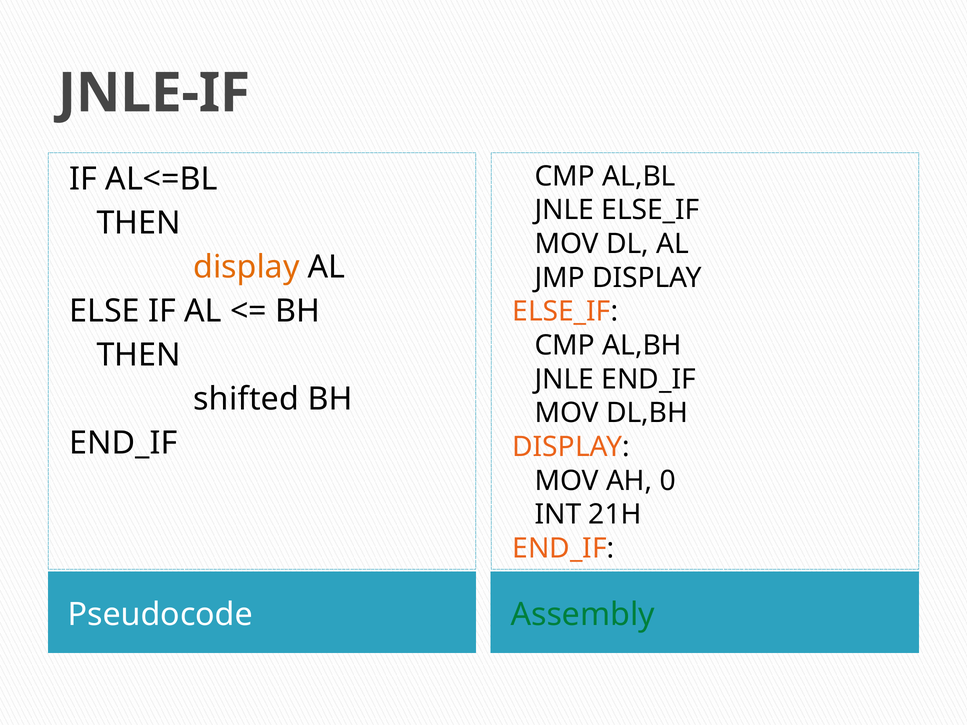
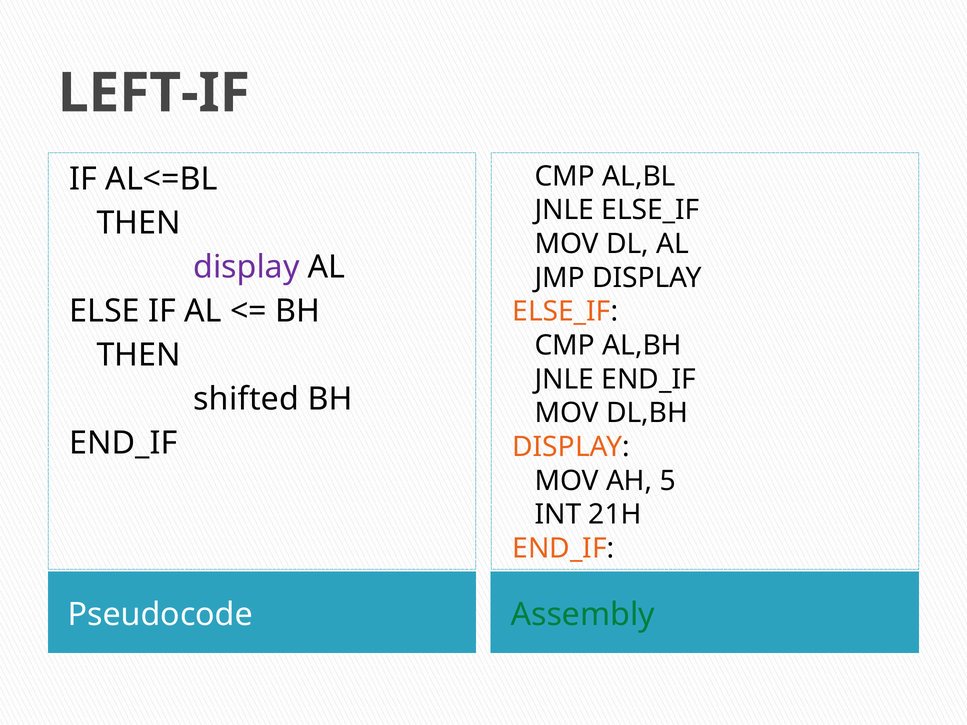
JNLE-IF: JNLE-IF -> LEFT-IF
display at (246, 267) colour: orange -> purple
0: 0 -> 5
